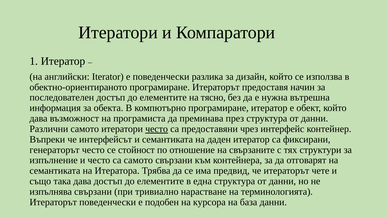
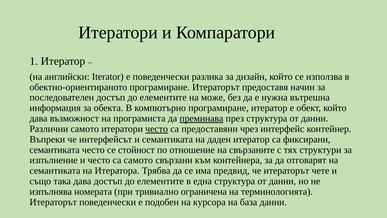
тясно: тясно -> може
преминава underline: none -> present
генераторът at (55, 150): генераторът -> семантиката
изпълнява свързани: свързани -> номерата
нарастване: нарастване -> ограничена
